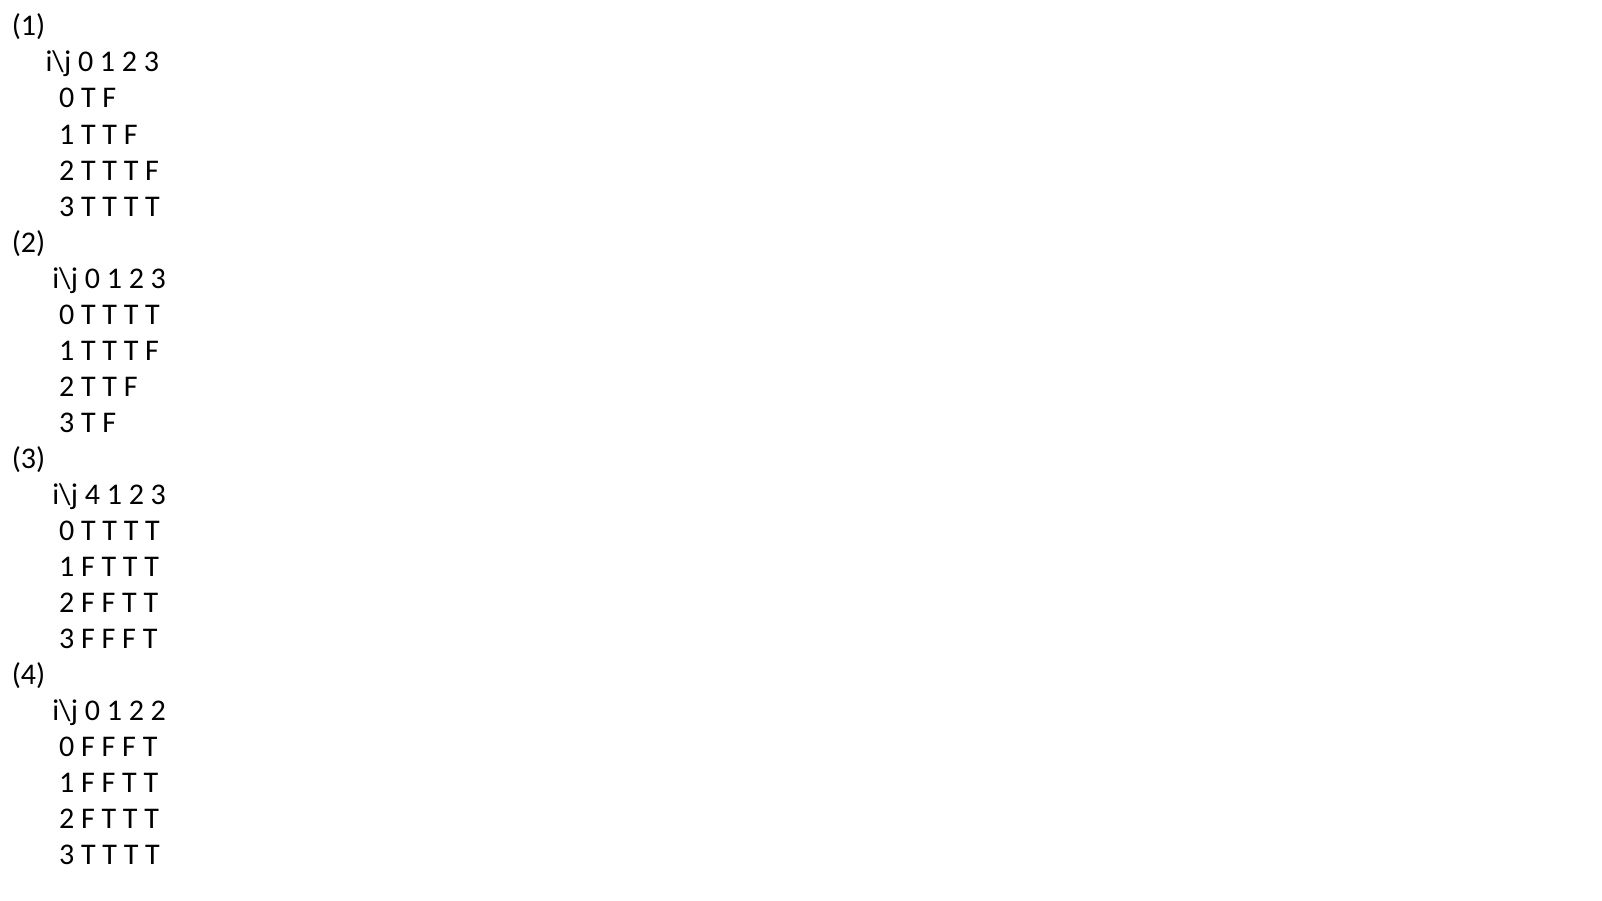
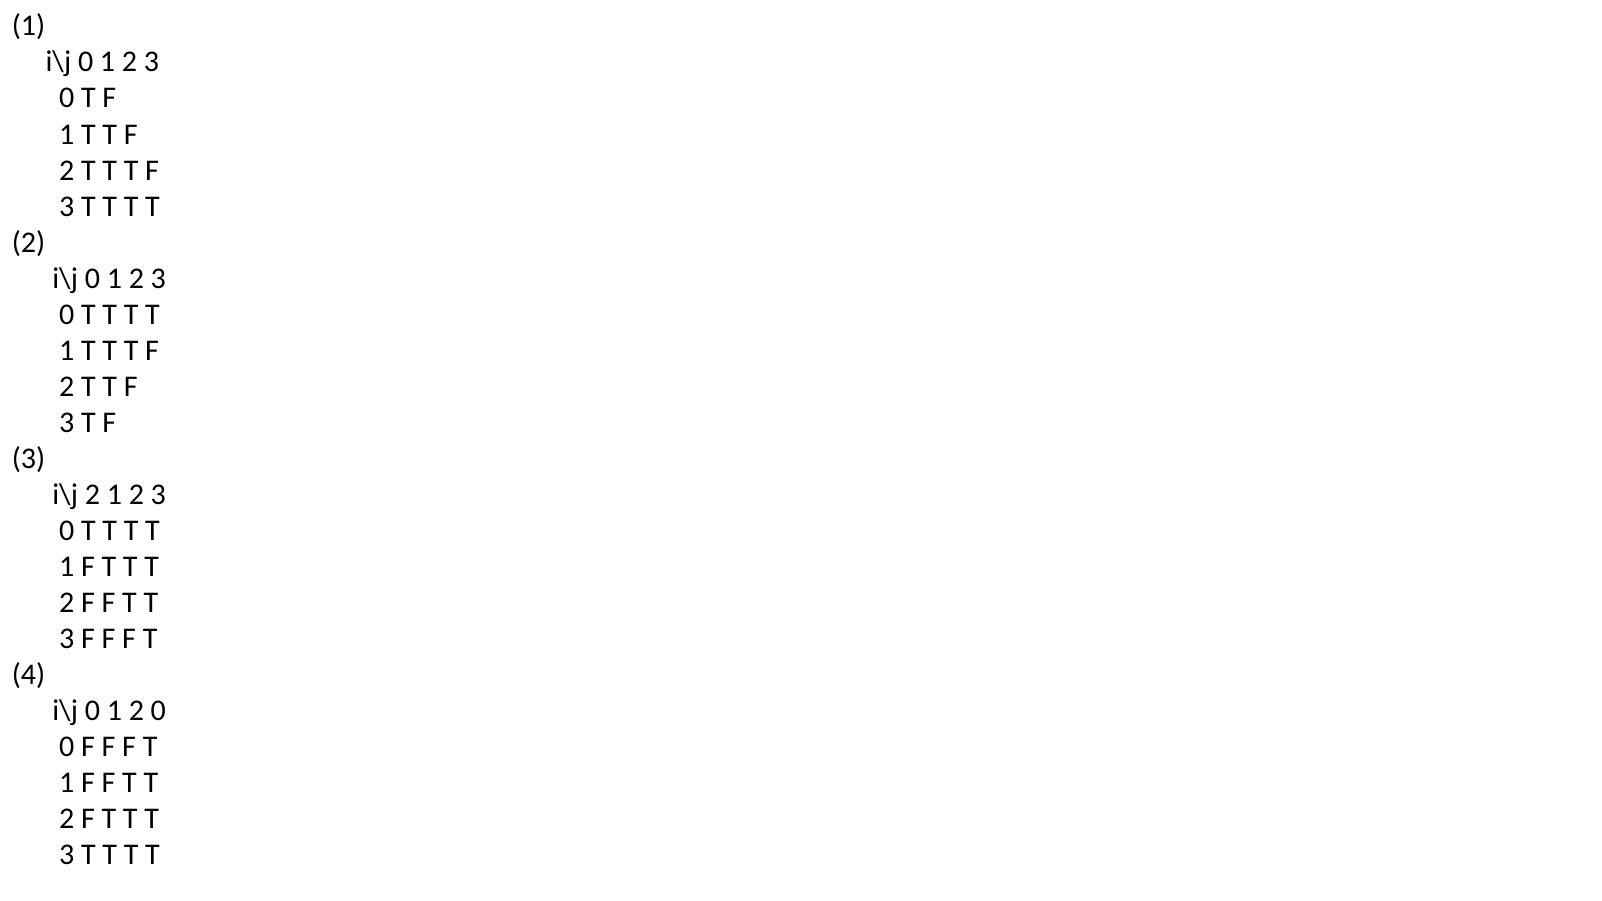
i\j 4: 4 -> 2
2 2: 2 -> 0
